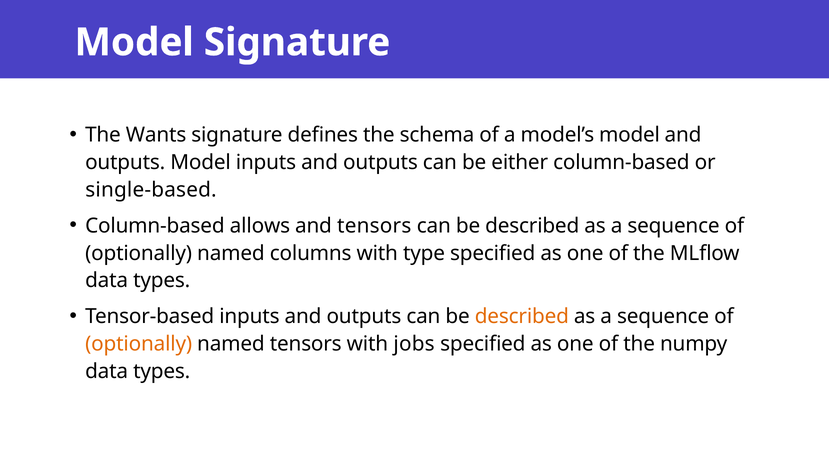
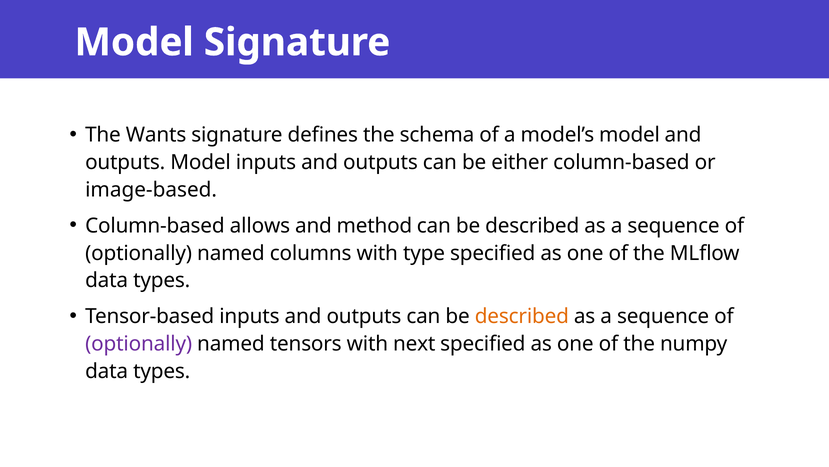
single-based: single-based -> image-based
and tensors: tensors -> method
optionally at (139, 343) colour: orange -> purple
jobs: jobs -> next
